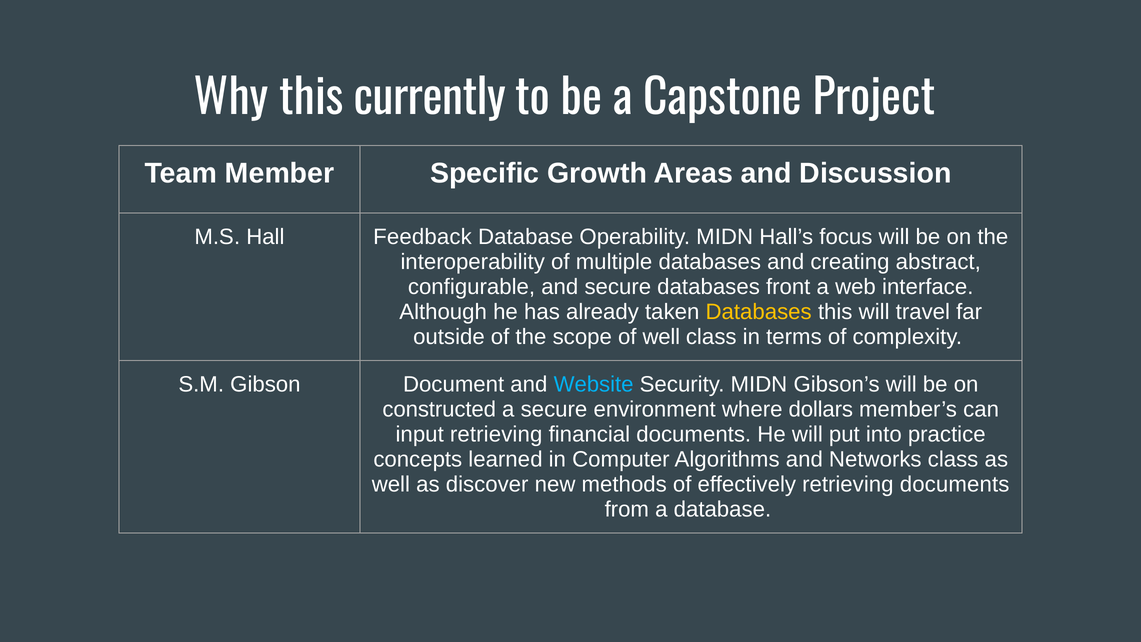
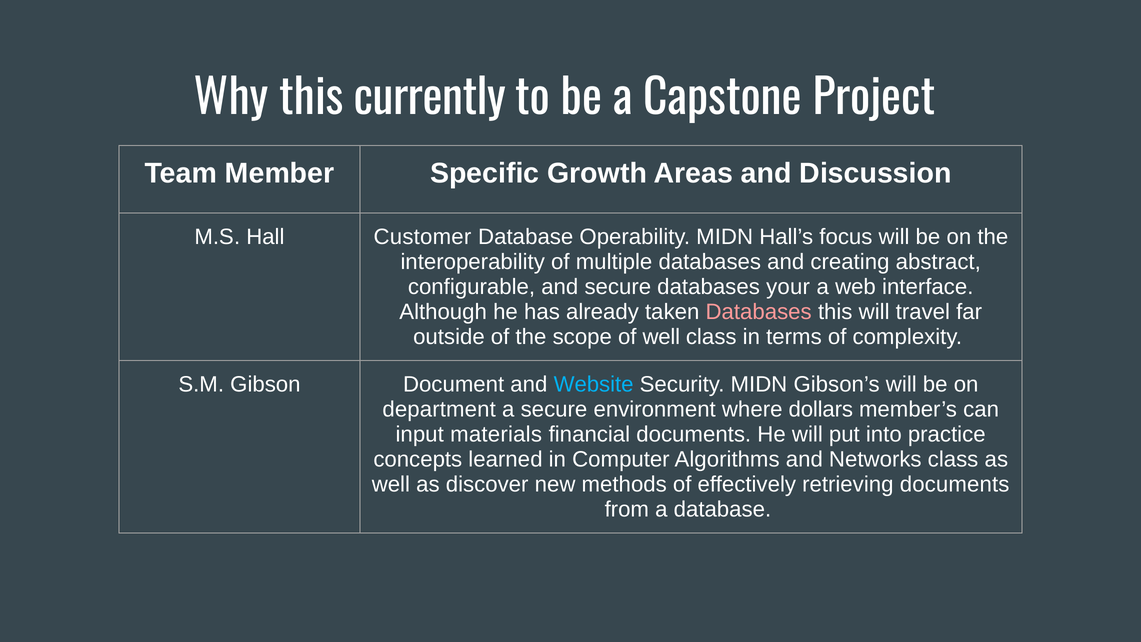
Feedback: Feedback -> Customer
front: front -> your
Databases at (759, 312) colour: yellow -> pink
constructed: constructed -> department
input retrieving: retrieving -> materials
